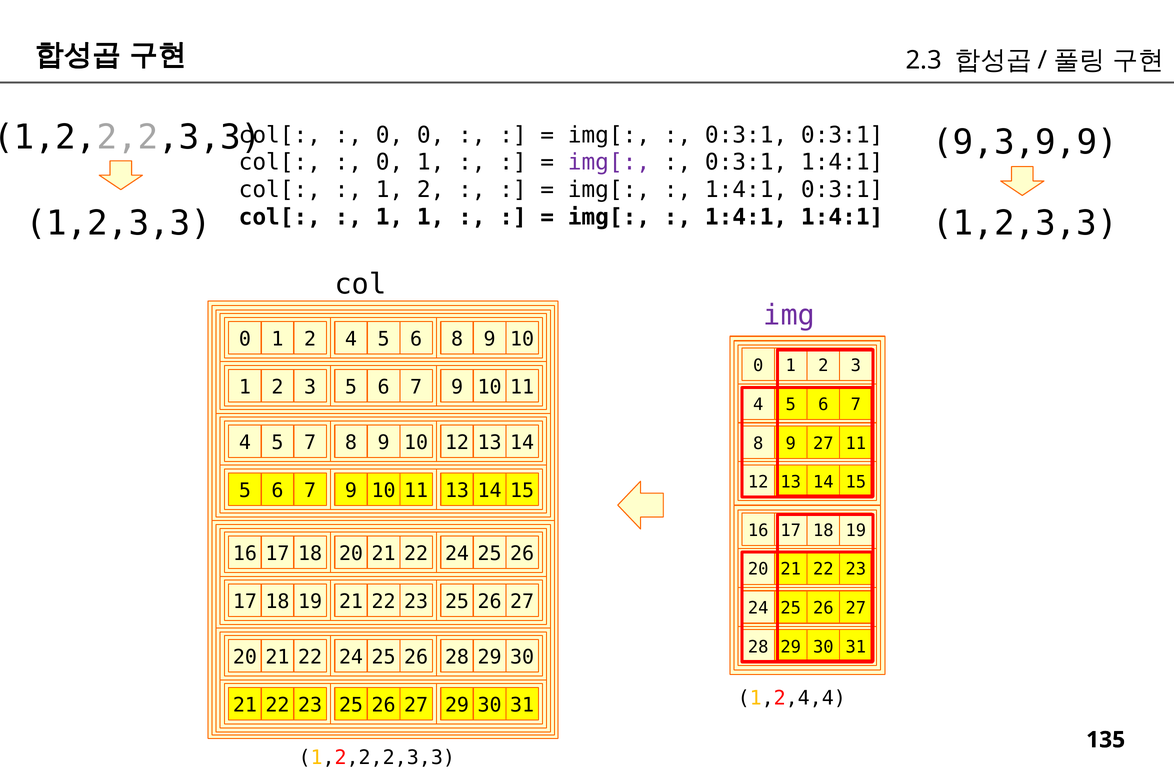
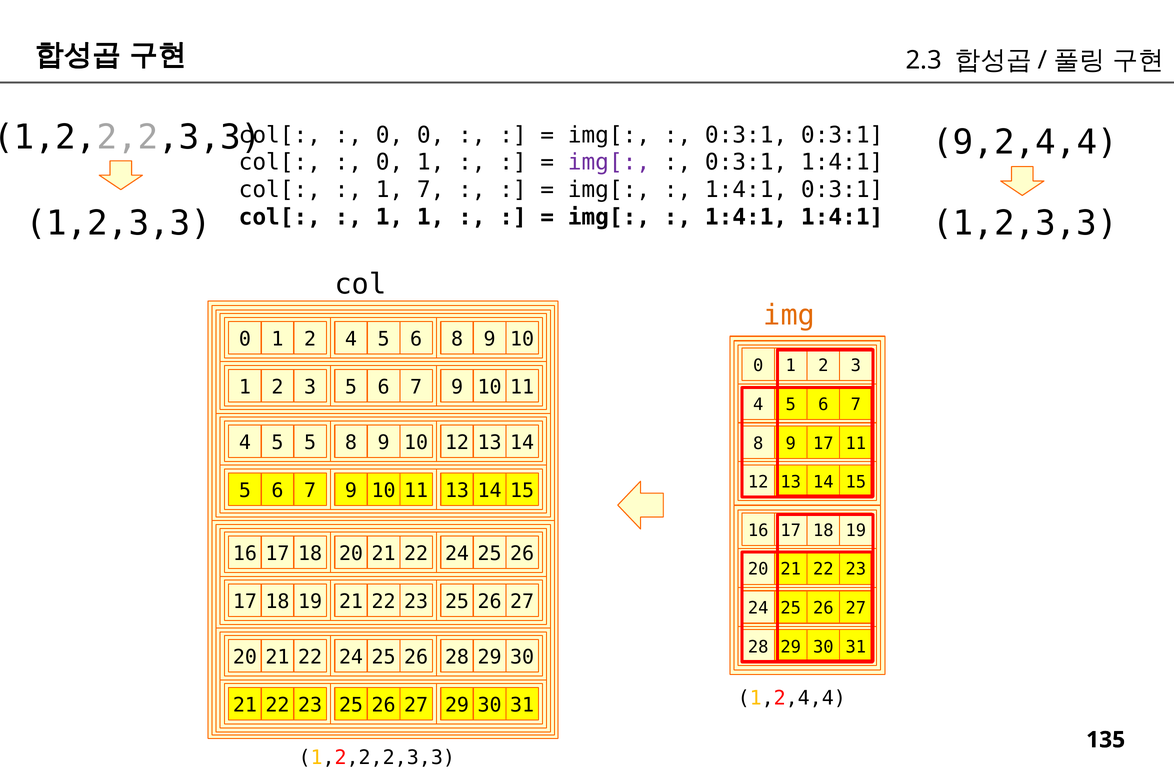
9,3,9,9: 9,3,9,9 -> 9,2,4,4
2 at (431, 190): 2 -> 7
img colour: purple -> orange
5 7: 7 -> 5
9 27: 27 -> 17
